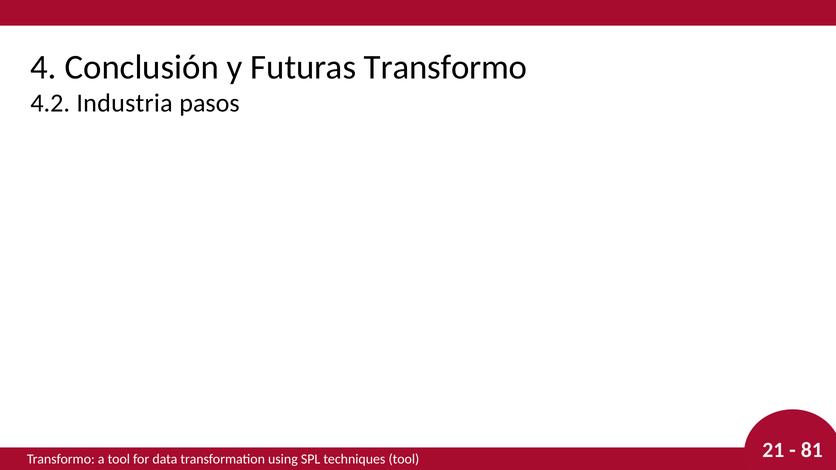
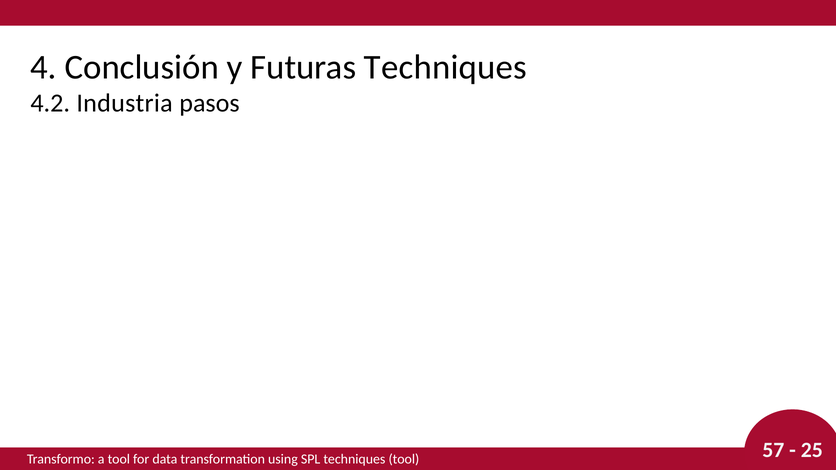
Futuras Transformo: Transformo -> Techniques
21: 21 -> 57
81: 81 -> 25
